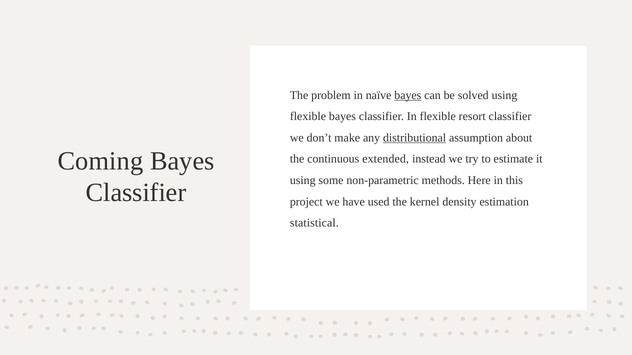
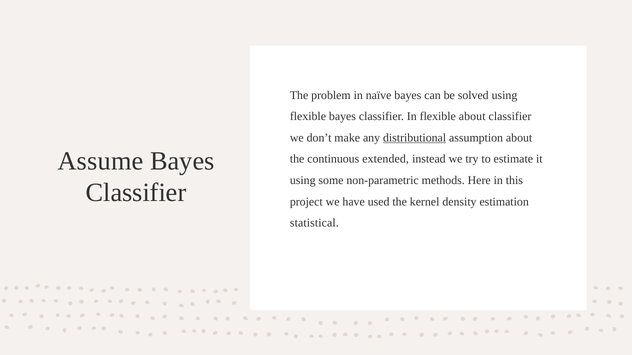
bayes at (408, 95) underline: present -> none
flexible resort: resort -> about
Coming: Coming -> Assume
